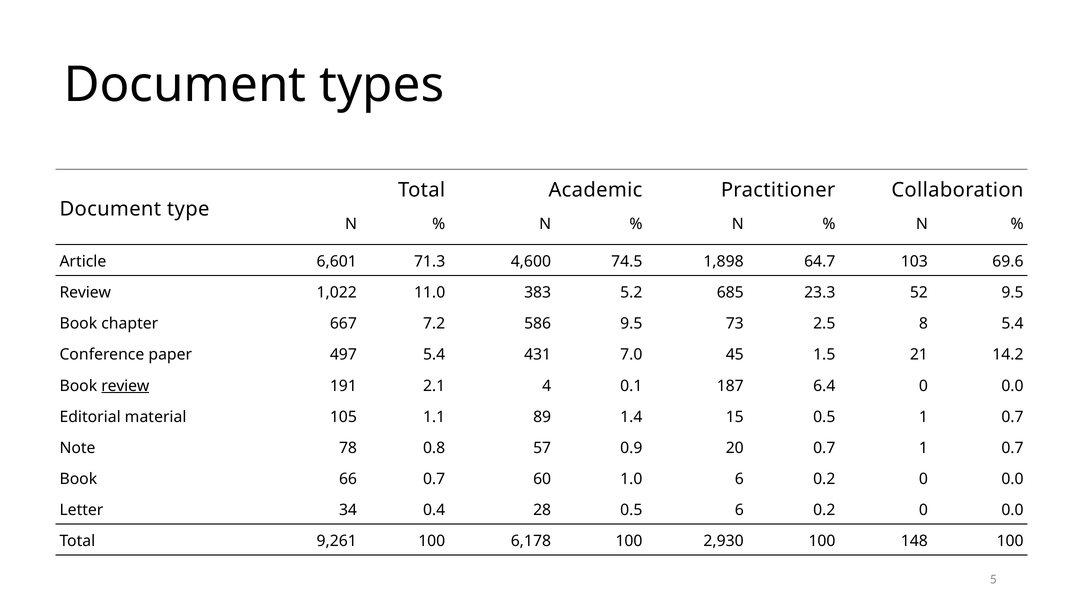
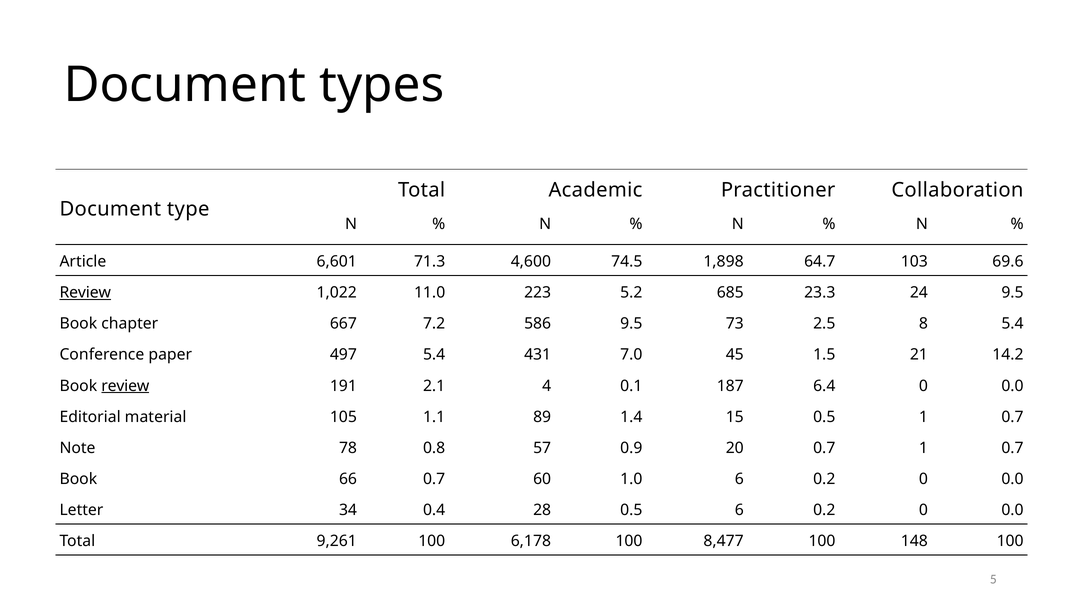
Review at (85, 293) underline: none -> present
383: 383 -> 223
52: 52 -> 24
2,930: 2,930 -> 8,477
